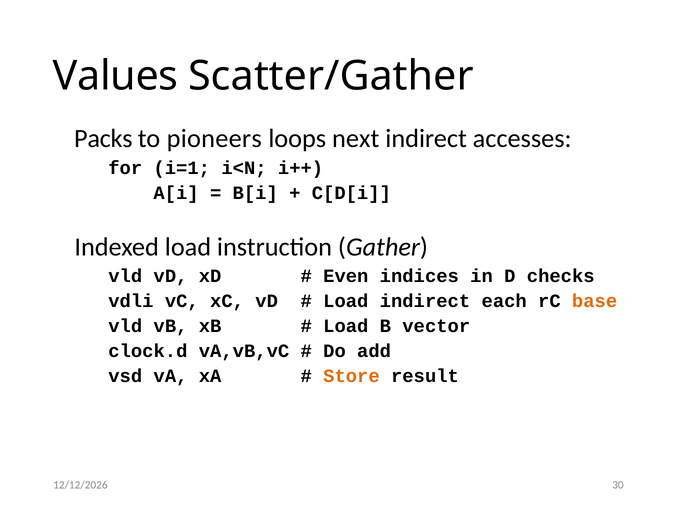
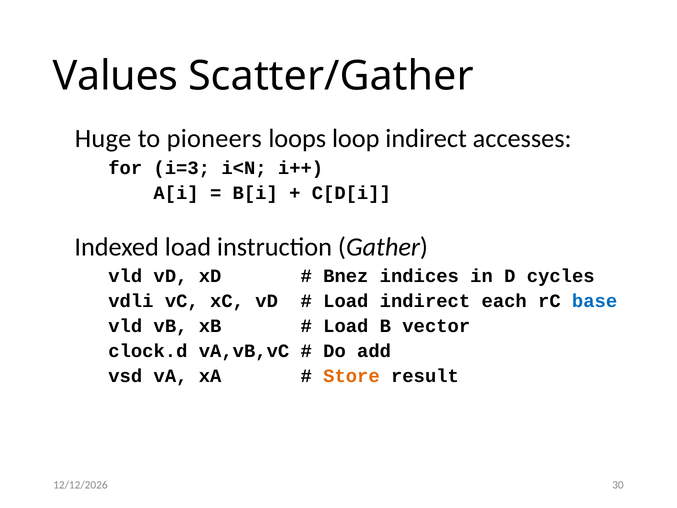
Packs: Packs -> Huge
next: next -> loop
i=1: i=1 -> i=3
Even: Even -> Bnez
checks: checks -> cycles
base colour: orange -> blue
